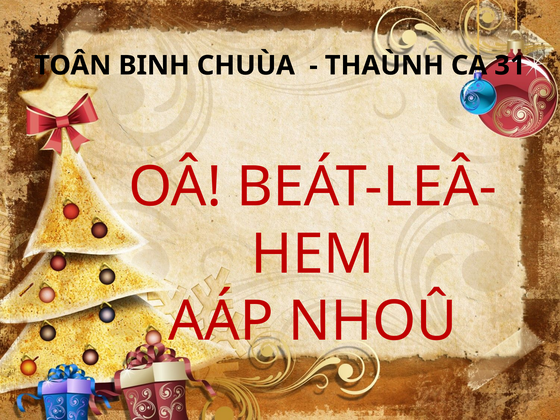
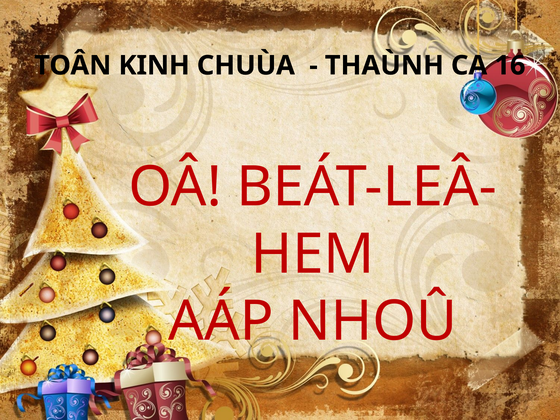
BINH: BINH -> KINH
31: 31 -> 16
